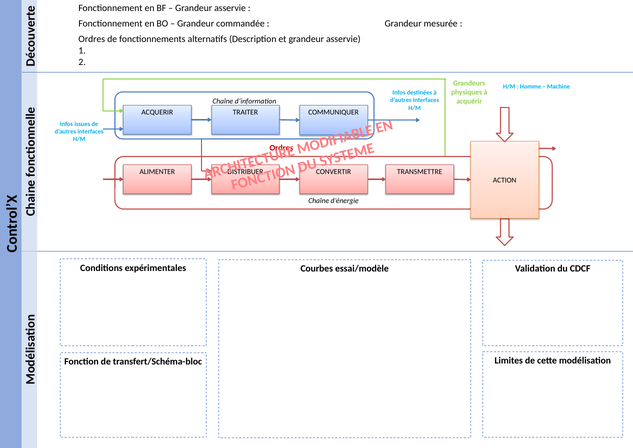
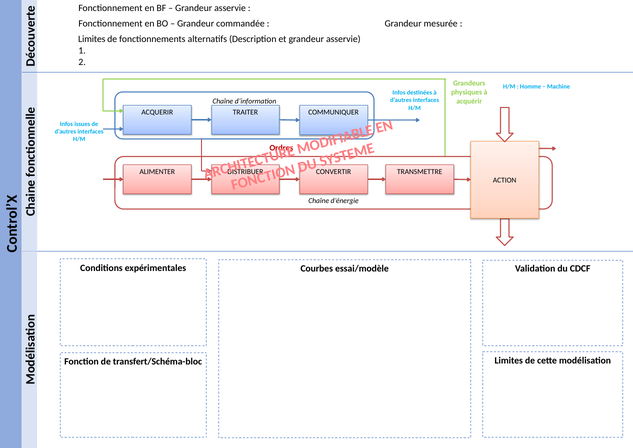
Ordres at (92, 39): Ordres -> Limites
